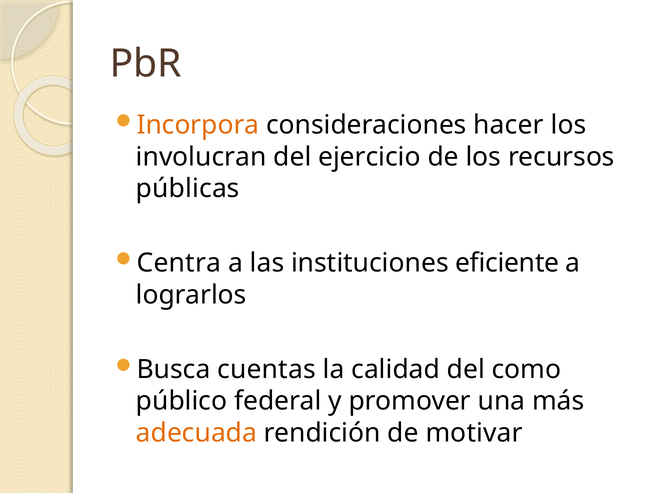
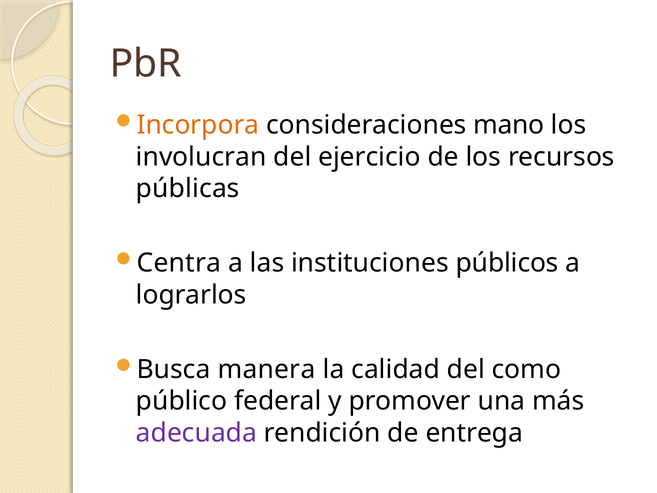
hacer: hacer -> mano
eficiente: eficiente -> públicos
cuentas: cuentas -> manera
adecuada colour: orange -> purple
motivar: motivar -> entrega
